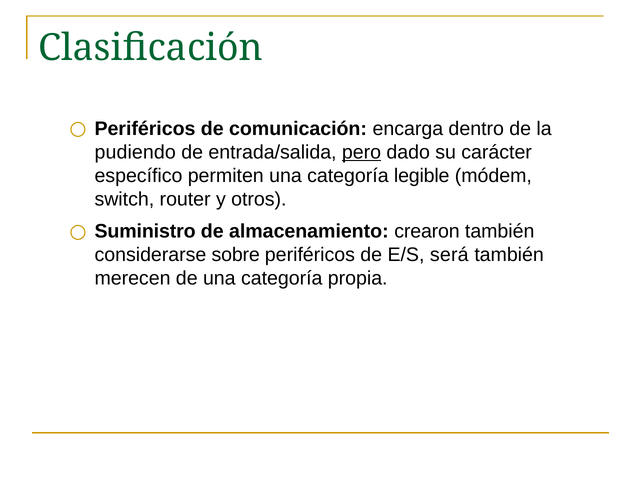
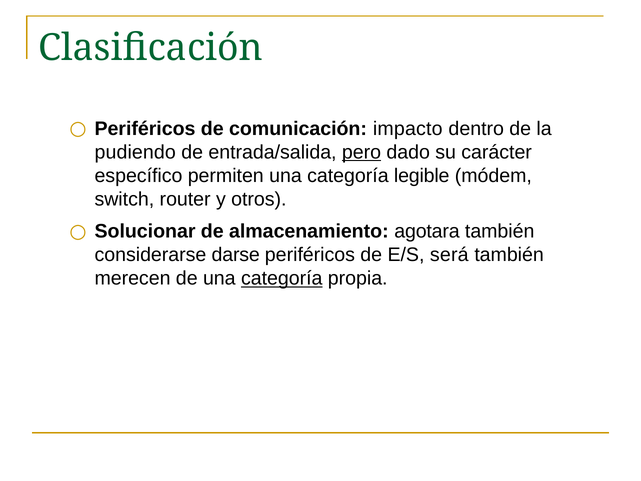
encarga: encarga -> impacto
Suministro: Suministro -> Solucionar
crearon: crearon -> agotara
sobre: sobre -> darse
categoría at (282, 278) underline: none -> present
